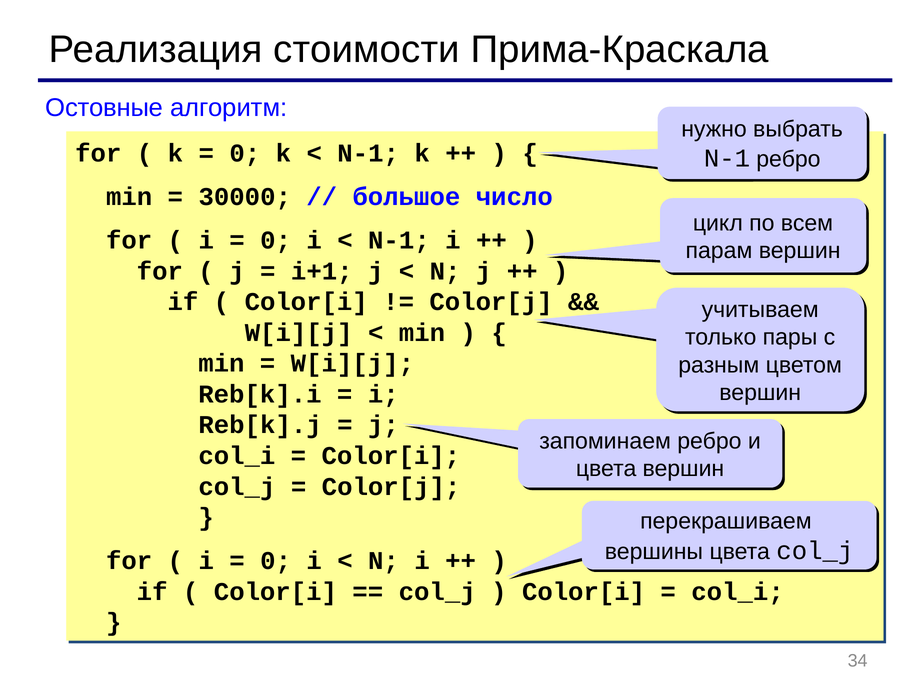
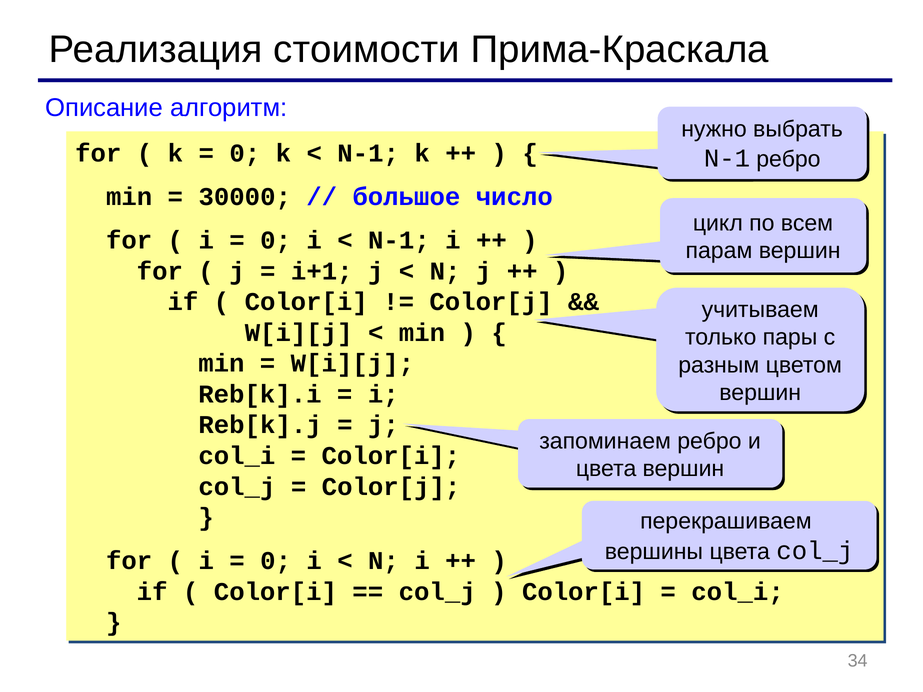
Остовные: Остовные -> Описание
